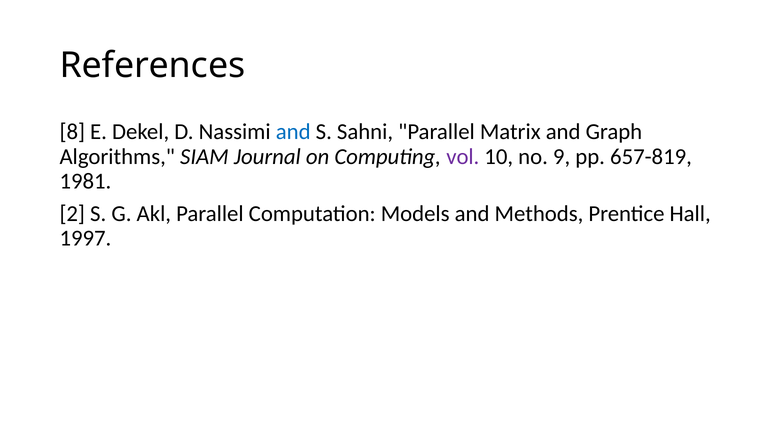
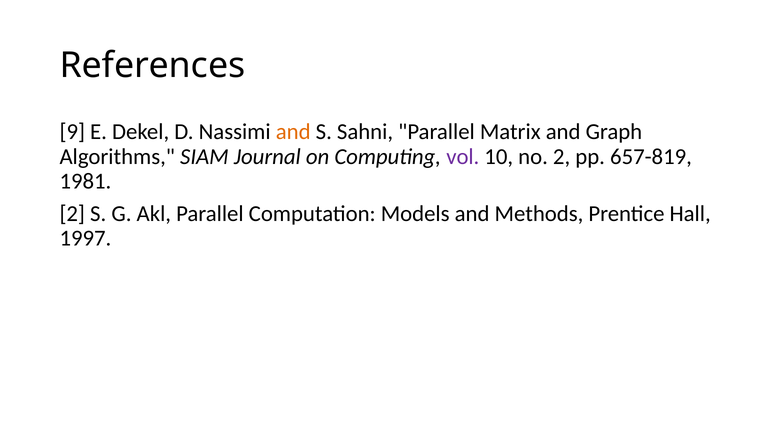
8: 8 -> 9
and at (293, 132) colour: blue -> orange
no 9: 9 -> 2
